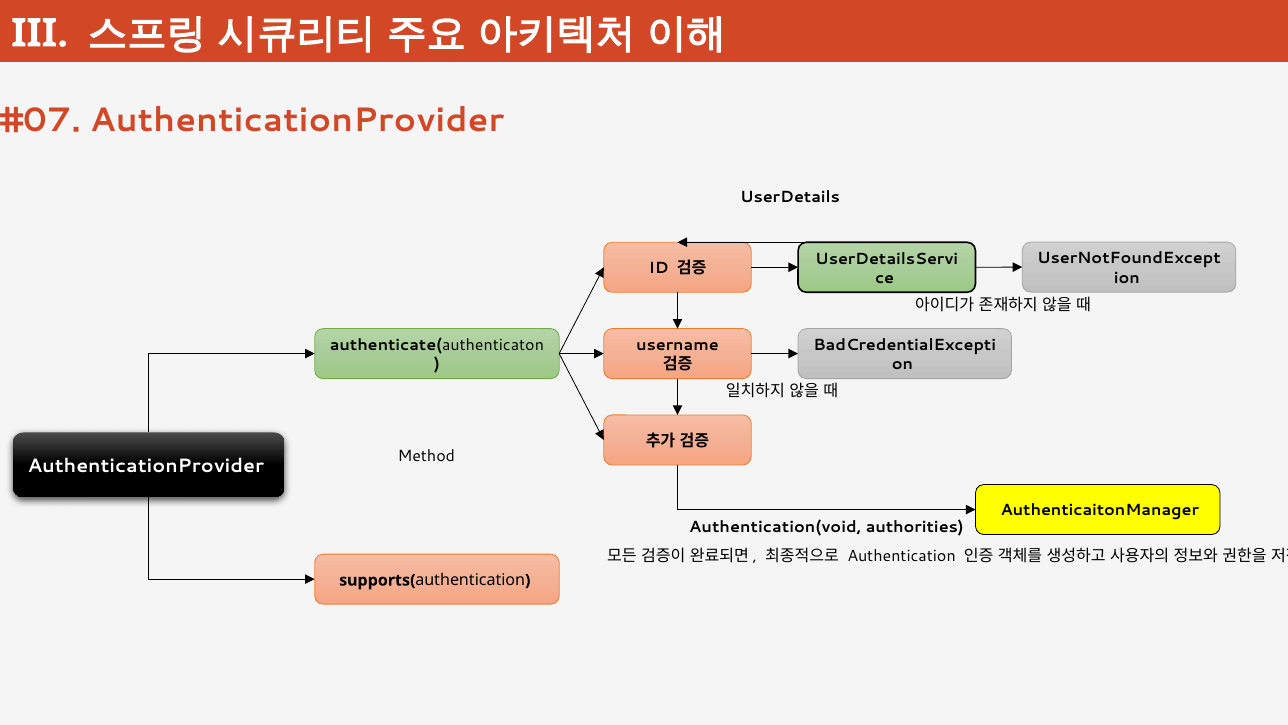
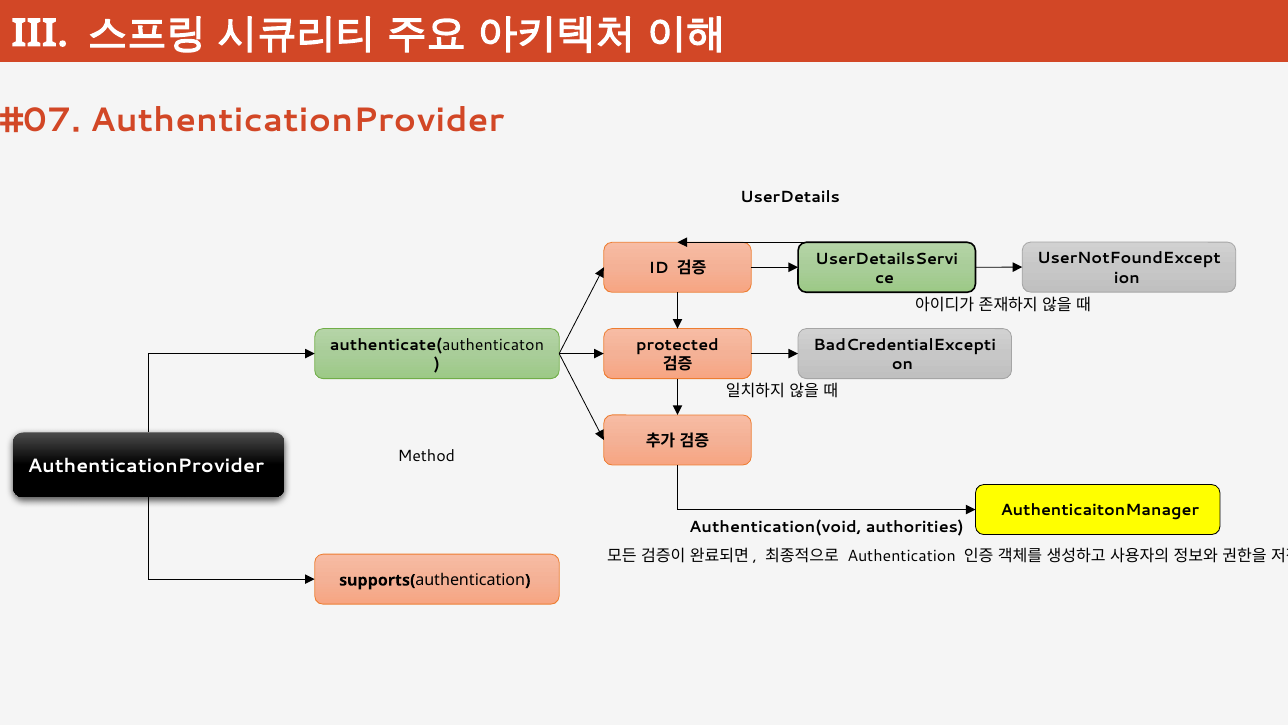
username: username -> protected
